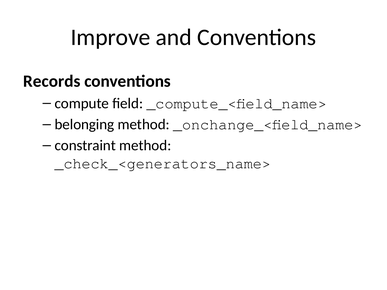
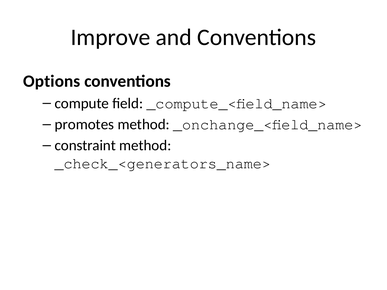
Records: Records -> Options
belonging: belonging -> promotes
